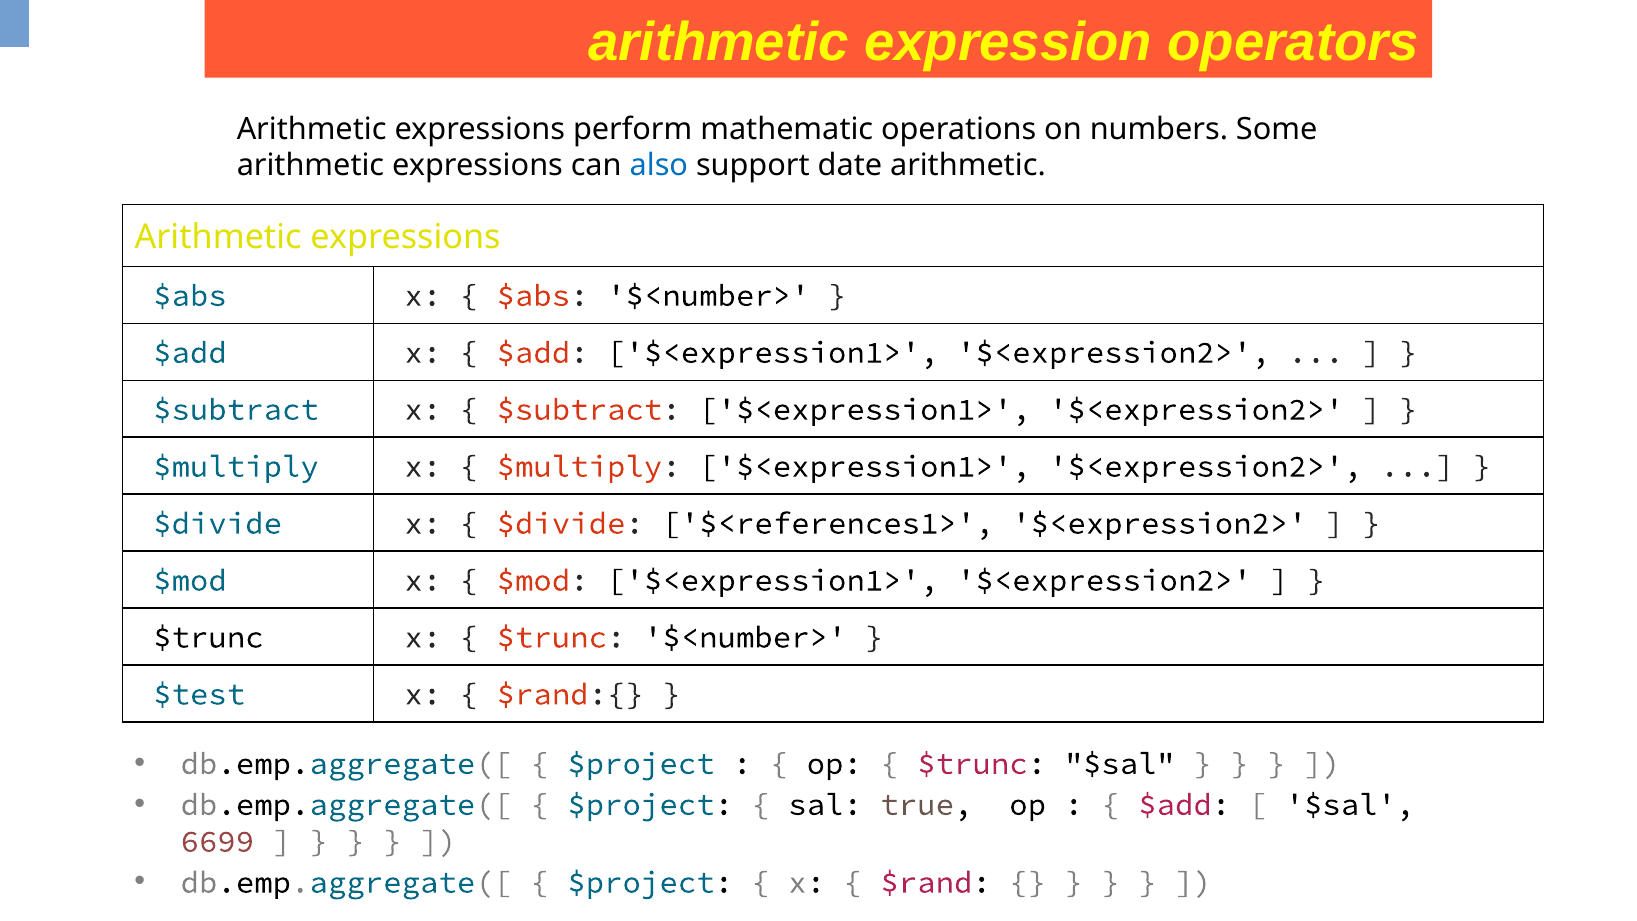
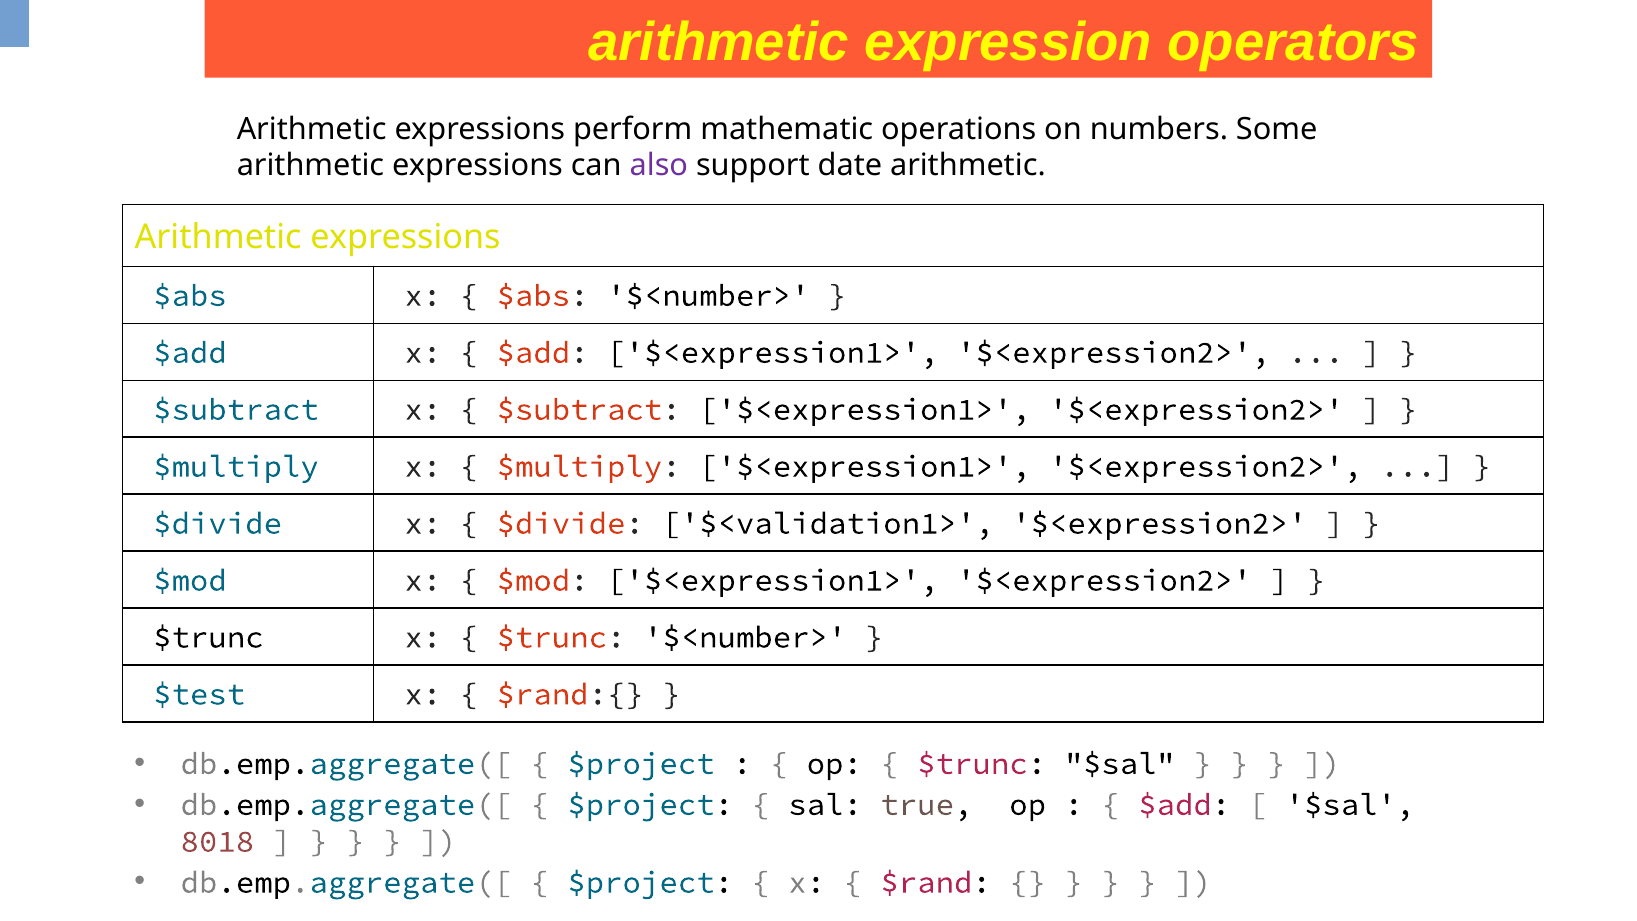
also colour: blue -> purple
$<references1>: $<references1> -> $<validation1>
6699: 6699 -> 8018
